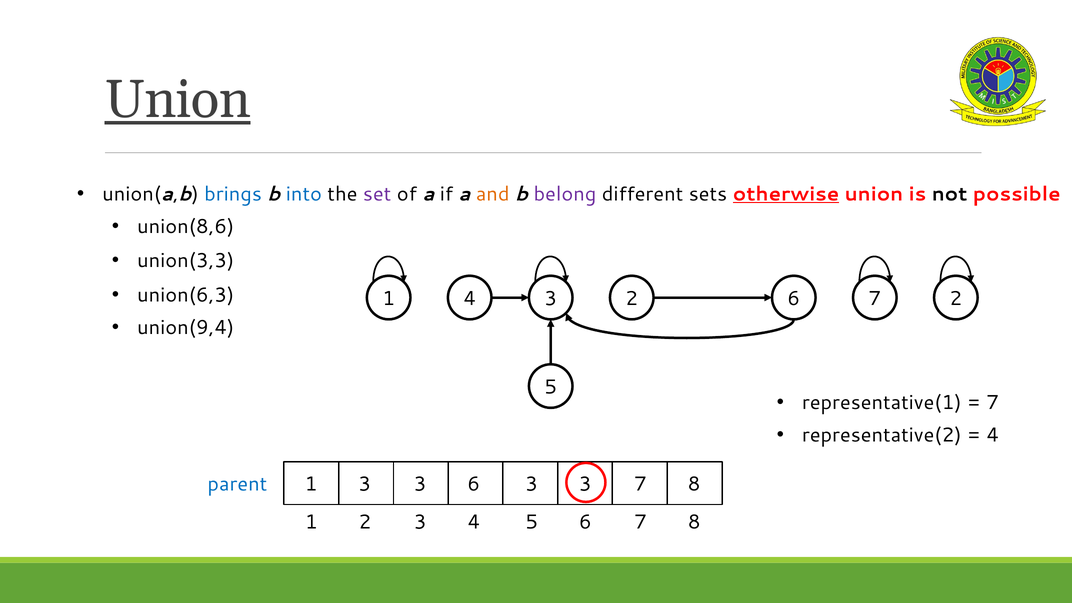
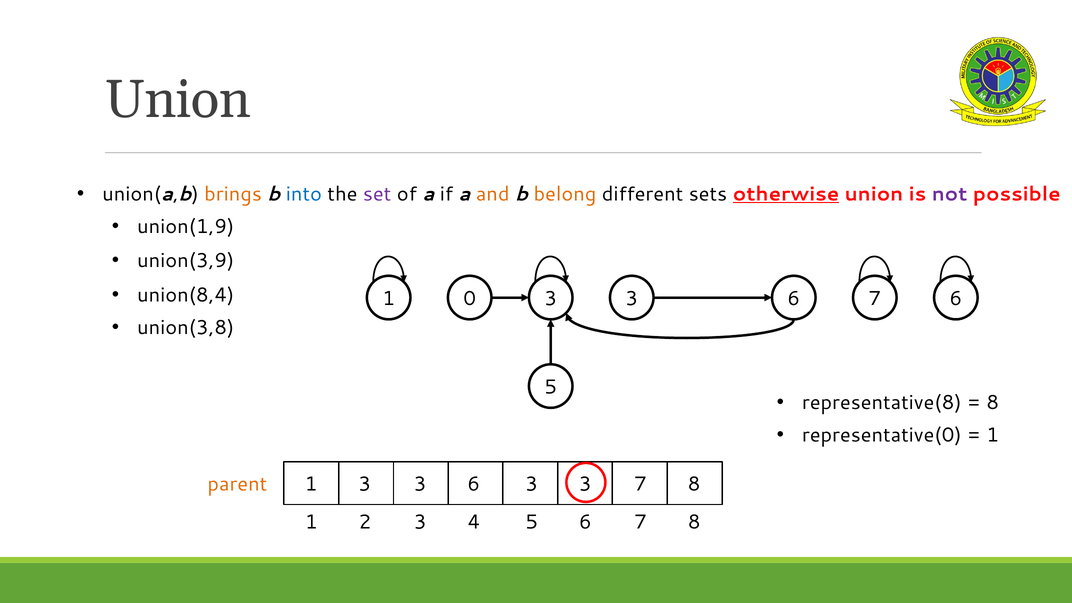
Union at (178, 100) underline: present -> none
brings colour: blue -> orange
belong colour: purple -> orange
not colour: black -> purple
union(8,6: union(8,6 -> union(1,9
union(3,3: union(3,3 -> union(3,9
union(6,3: union(6,3 -> union(8,4
1 4: 4 -> 0
2 at (632, 299): 2 -> 3
7 2: 2 -> 6
union(9,4: union(9,4 -> union(3,8
representative(1: representative(1 -> representative(8
7 at (993, 403): 7 -> 8
representative(2: representative(2 -> representative(0
4 at (993, 435): 4 -> 1
parent colour: blue -> orange
